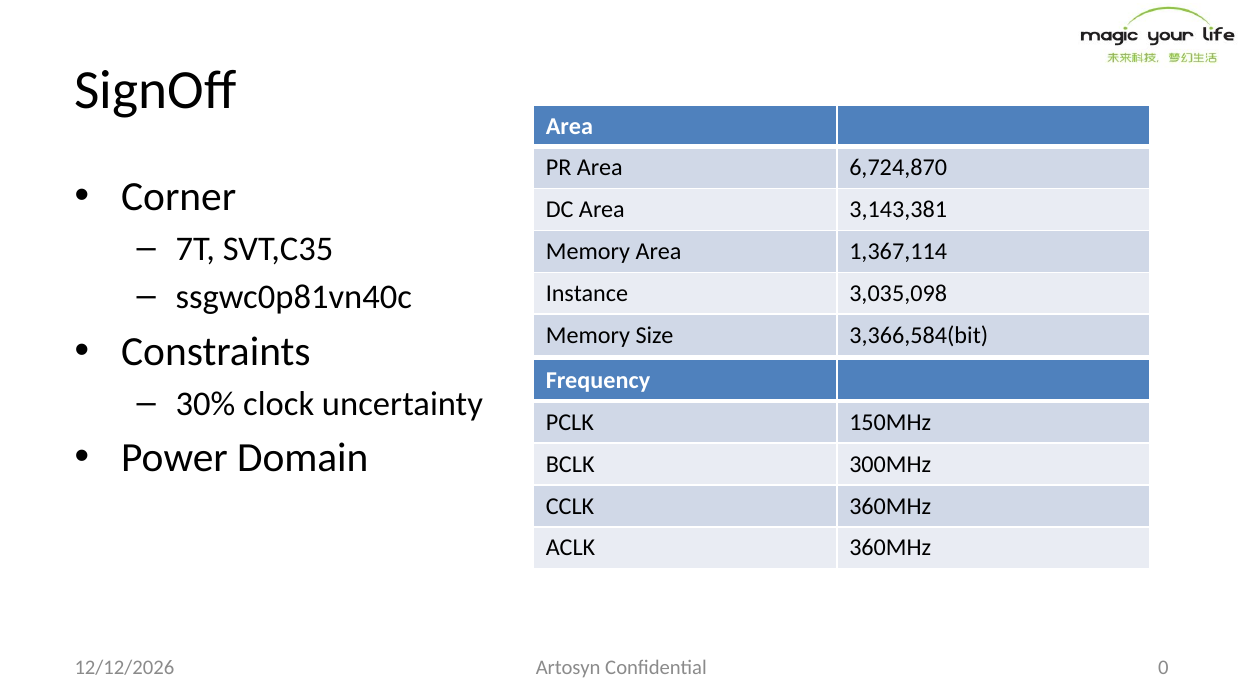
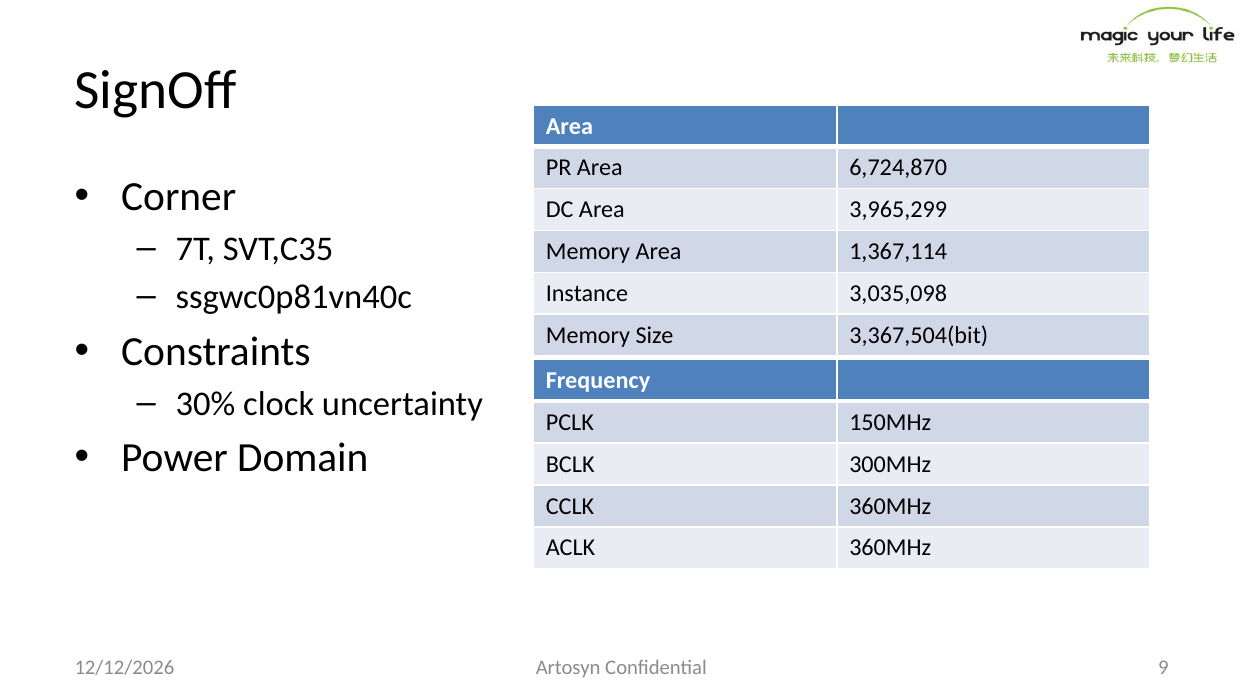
3,143,381: 3,143,381 -> 3,965,299
3,366,584(bit: 3,366,584(bit -> 3,367,504(bit
0: 0 -> 9
